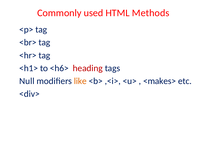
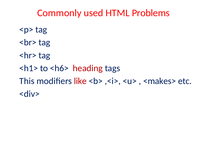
Methods: Methods -> Problems
Null: Null -> This
like colour: orange -> red
